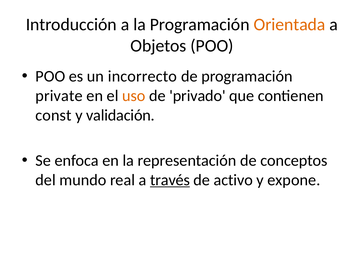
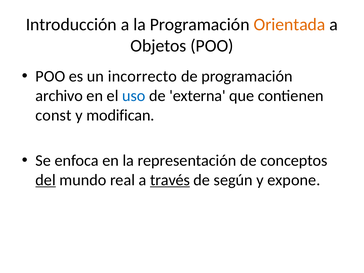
private: private -> archivo
uso colour: orange -> blue
privado: privado -> externa
validación: validación -> modifican
del underline: none -> present
activo: activo -> según
